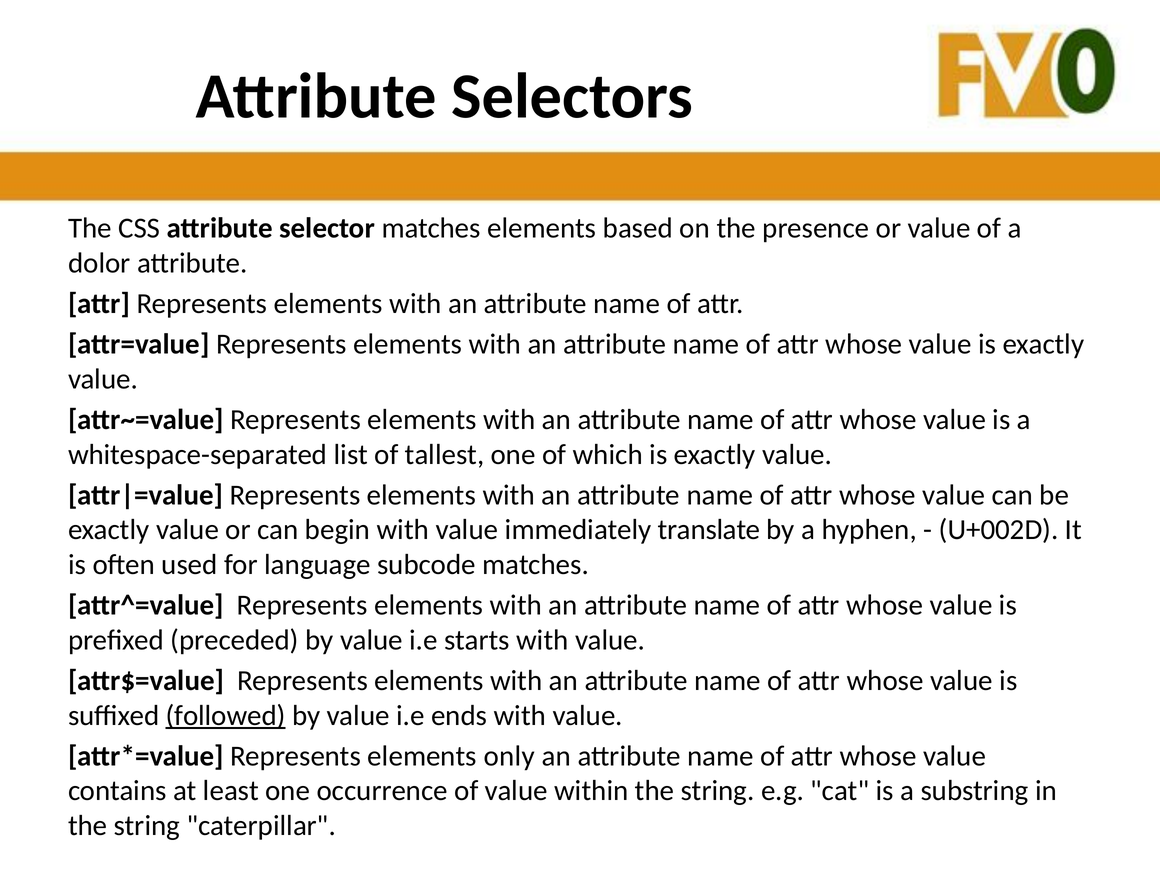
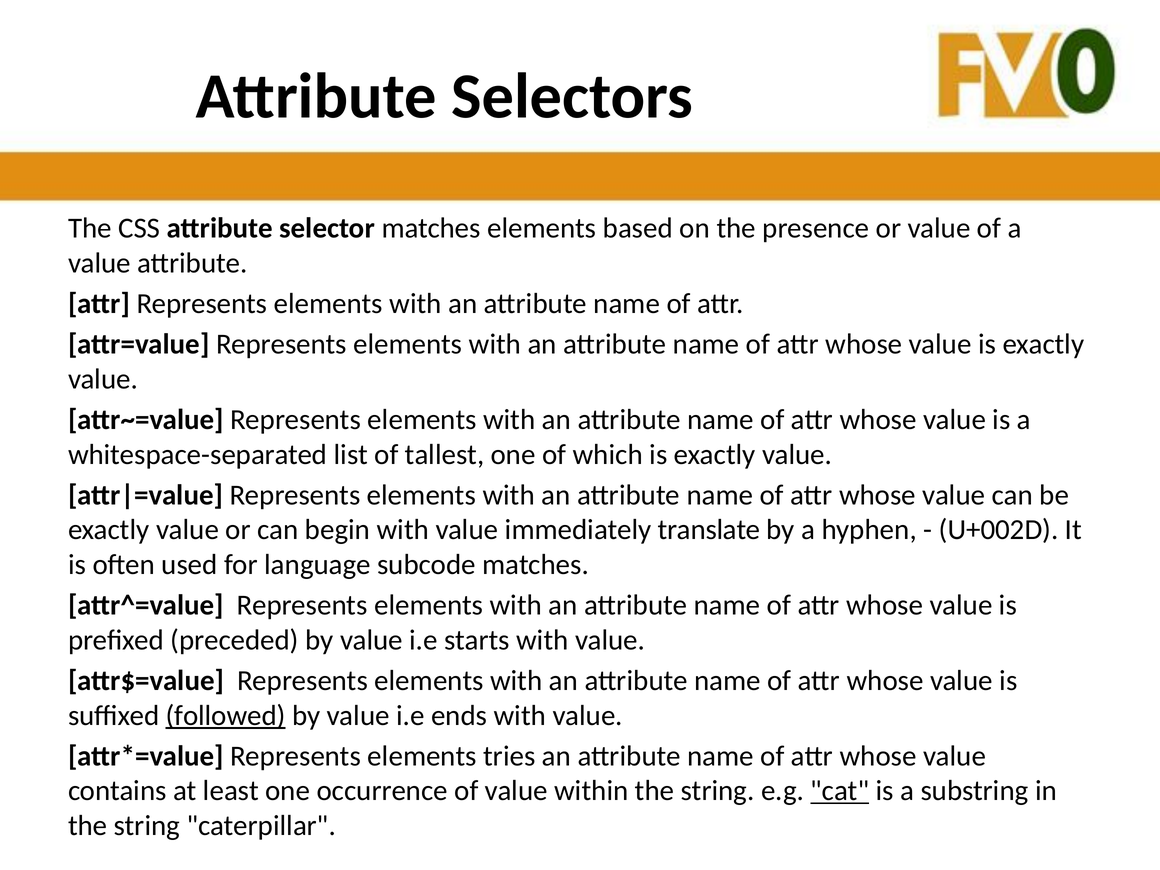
dolor at (99, 263): dolor -> value
only: only -> tries
cat underline: none -> present
